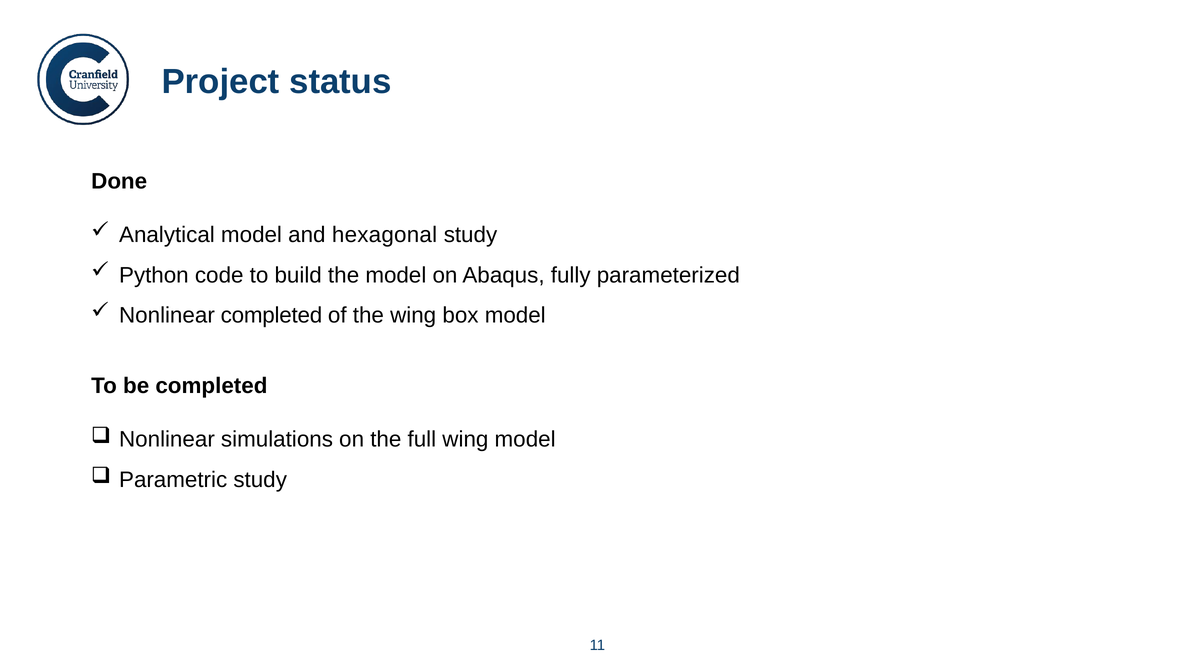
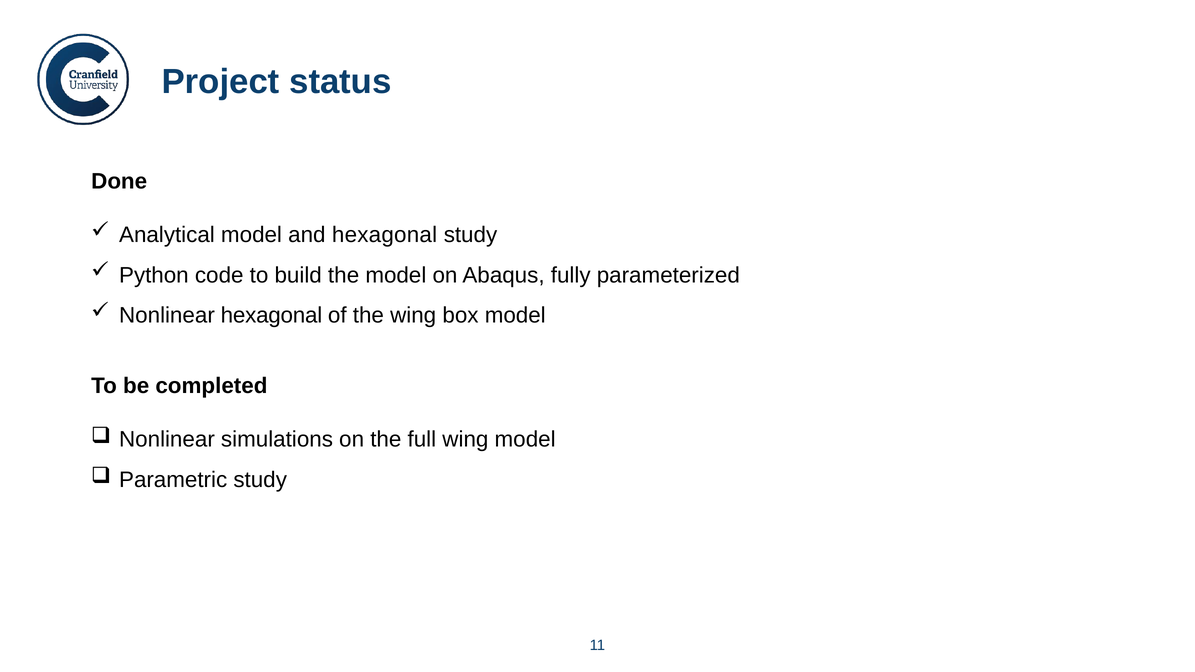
Nonlinear completed: completed -> hexagonal
